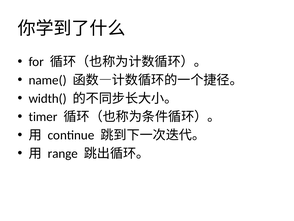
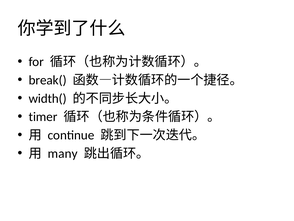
name(: name( -> break(
range: range -> many
